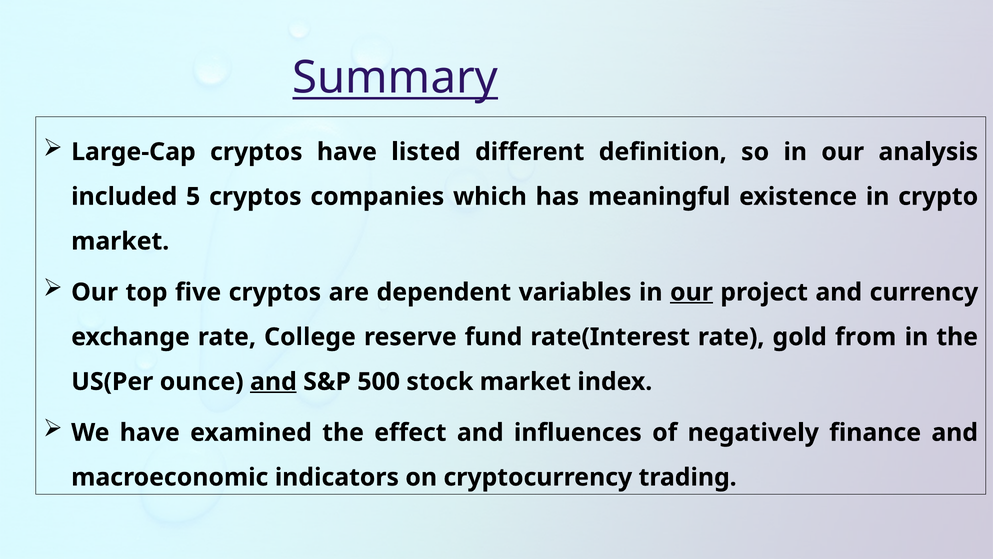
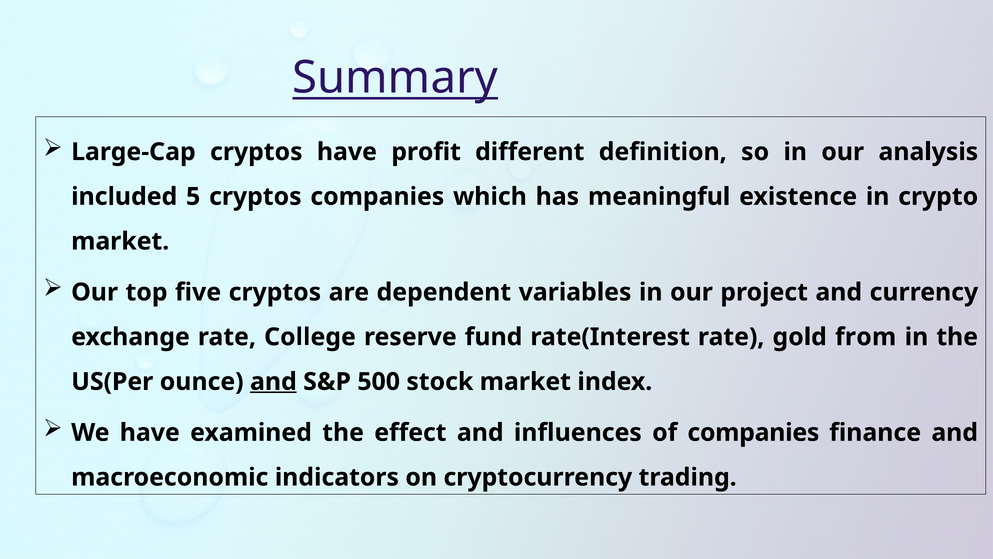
listed: listed -> profit
our at (691, 292) underline: present -> none
of negatively: negatively -> companies
